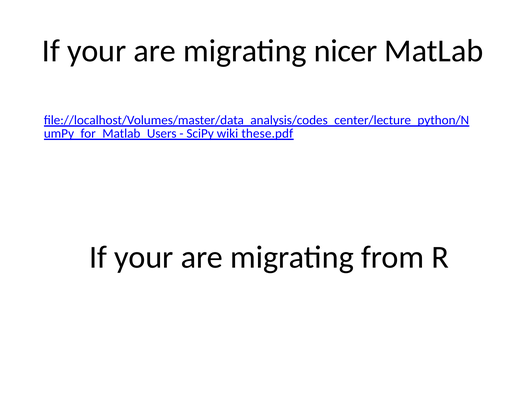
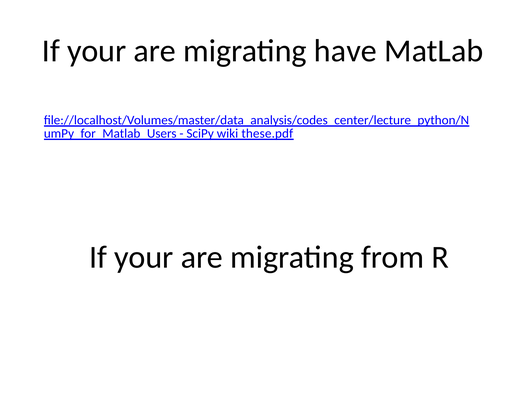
nicer: nicer -> have
